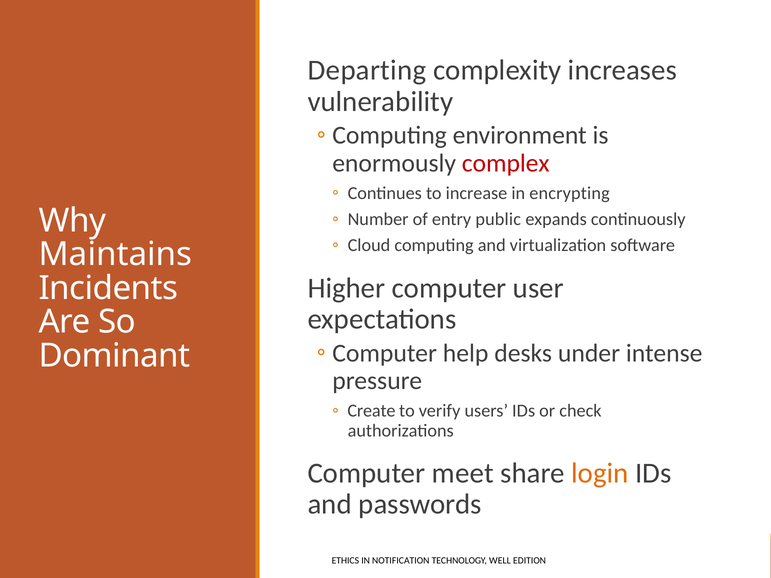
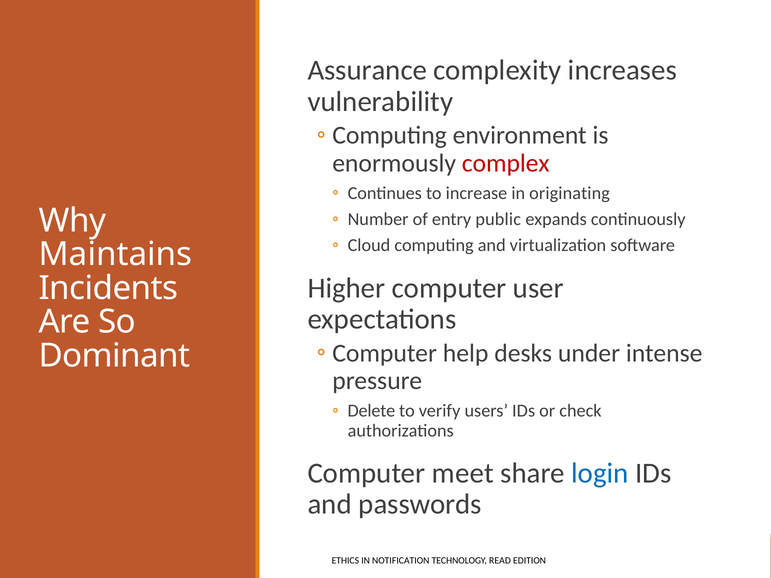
Departing: Departing -> Assurance
encrypting: encrypting -> originating
Create: Create -> Delete
login colour: orange -> blue
WELL: WELL -> READ
